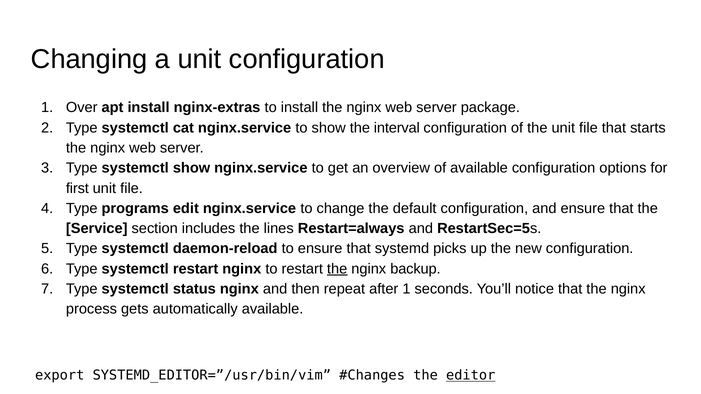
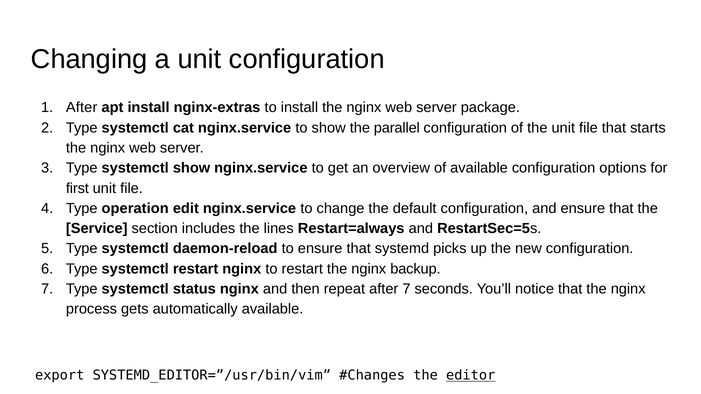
Over at (82, 108): Over -> After
interval: interval -> parallel
programs: programs -> operation
the at (337, 269) underline: present -> none
after 1: 1 -> 7
